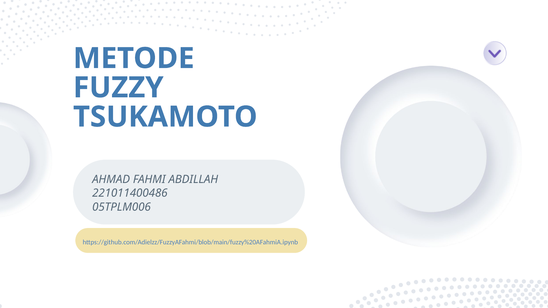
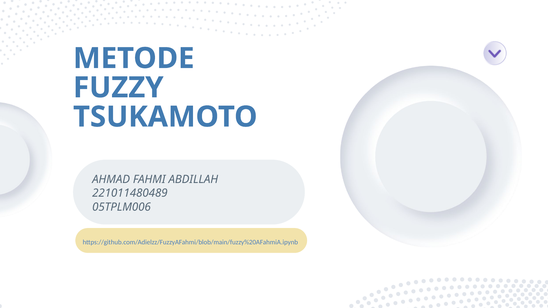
221011400486: 221011400486 -> 221011480489
